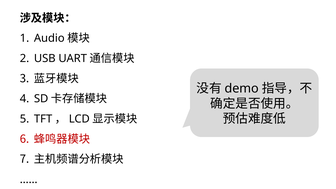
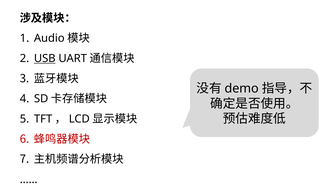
USB underline: none -> present
